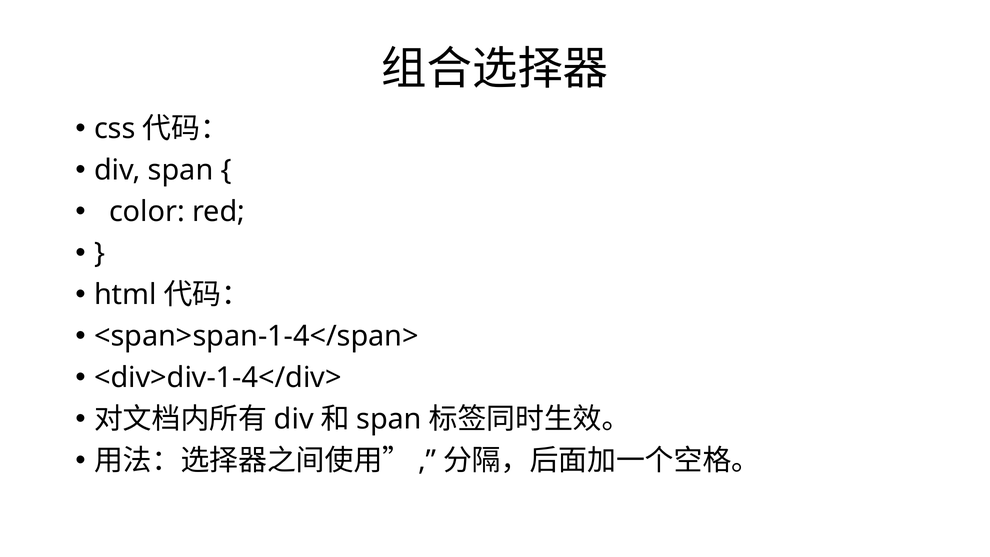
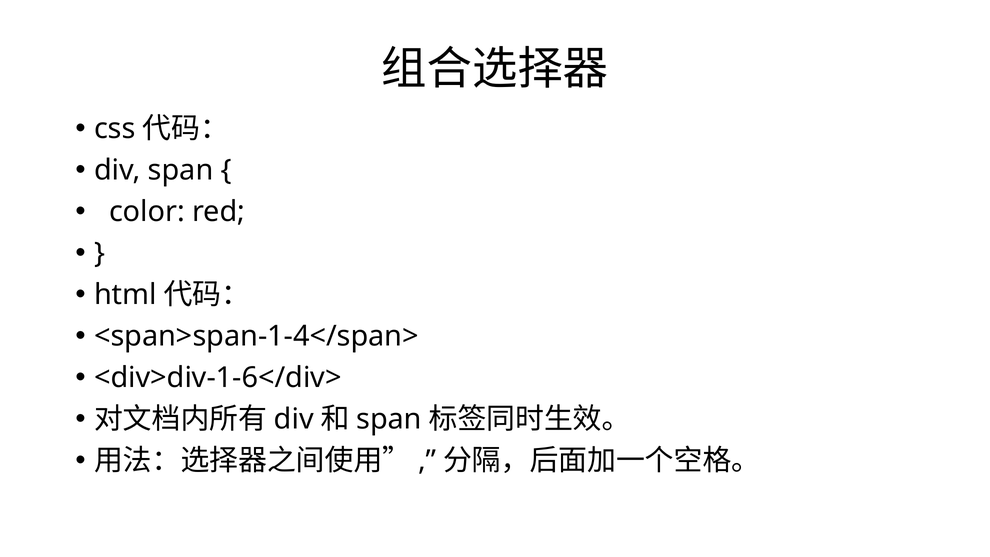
<div>div-1-4</div>: <div>div-1-4</div> -> <div>div-1-6</div>
